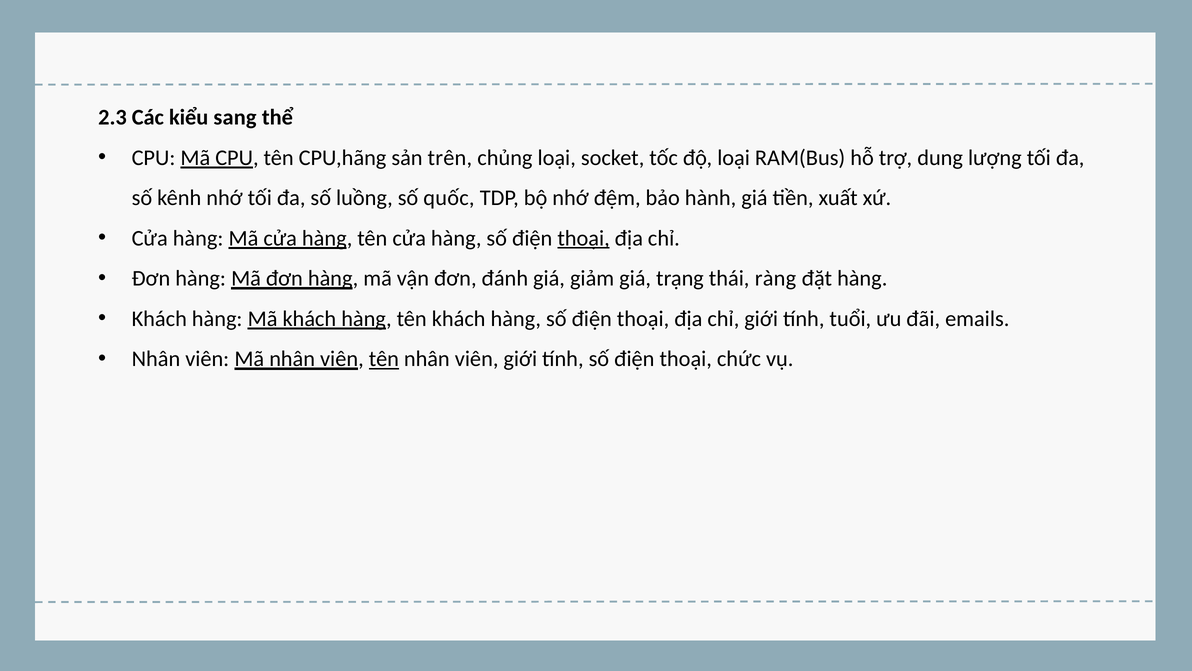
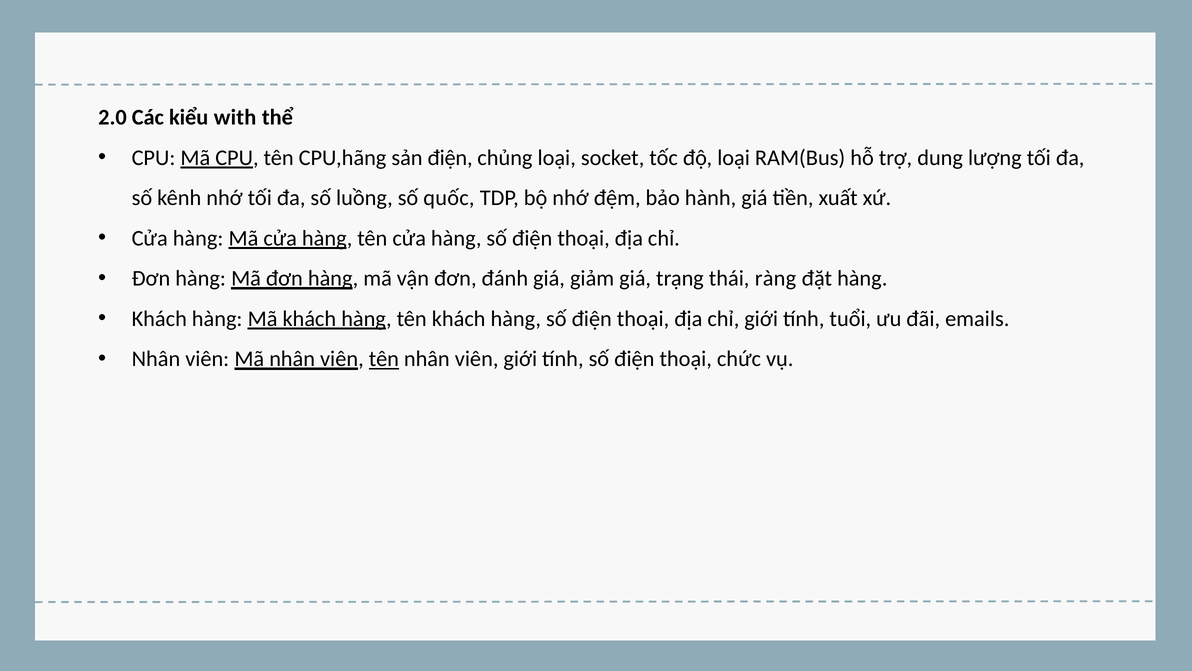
2.3: 2.3 -> 2.0
sang: sang -> with
sản trên: trên -> điện
thoại at (584, 238) underline: present -> none
